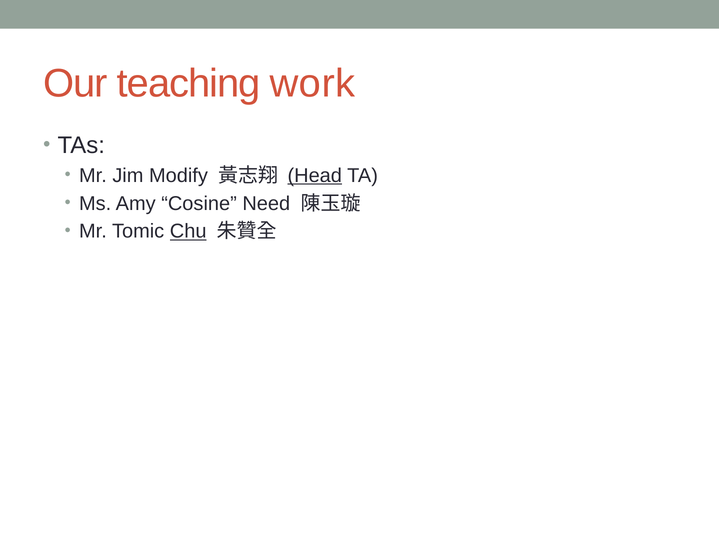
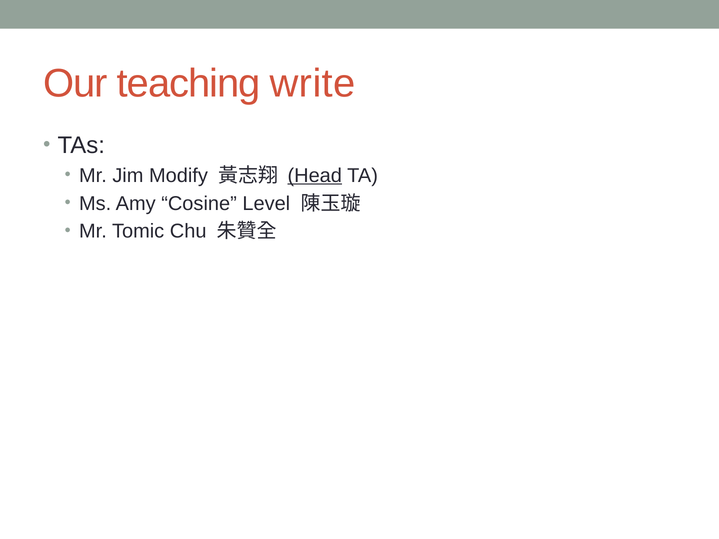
work: work -> write
Need: Need -> Level
Chu underline: present -> none
